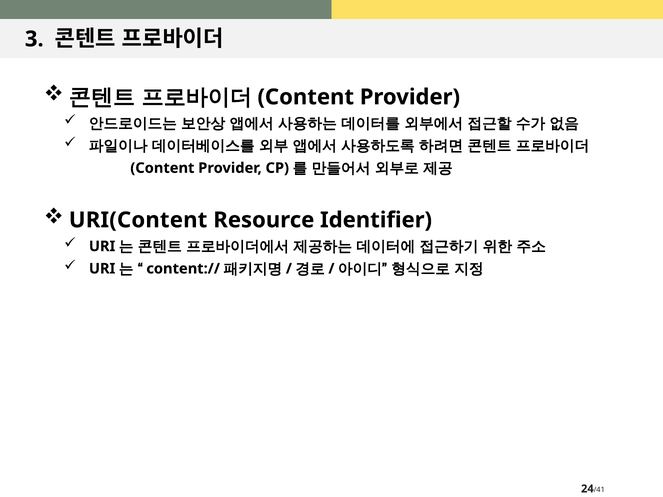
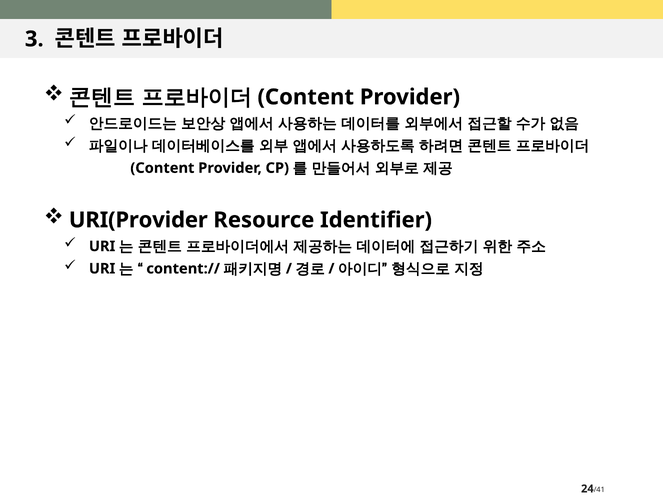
URI(Content: URI(Content -> URI(Provider
